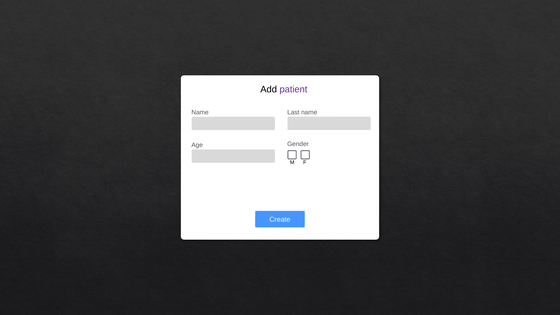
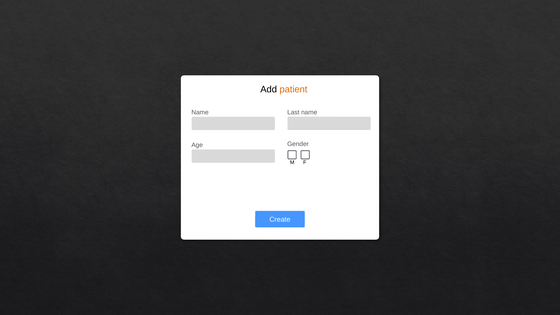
patient colour: purple -> orange
